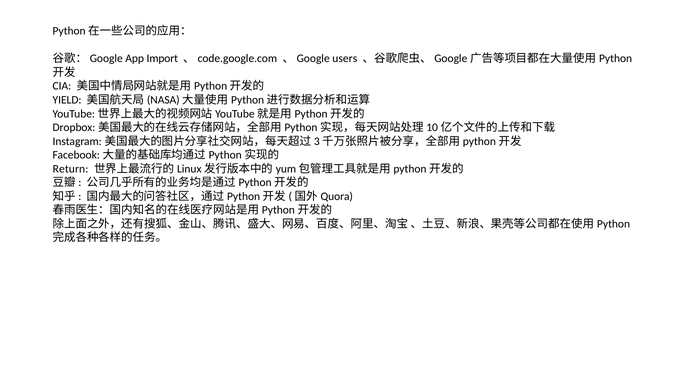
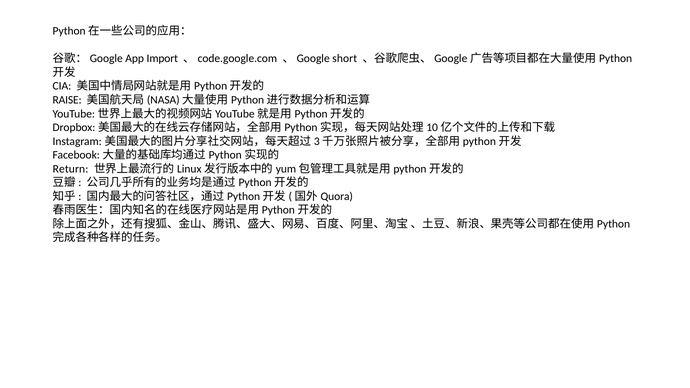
users: users -> short
YIELD: YIELD -> RAISE
